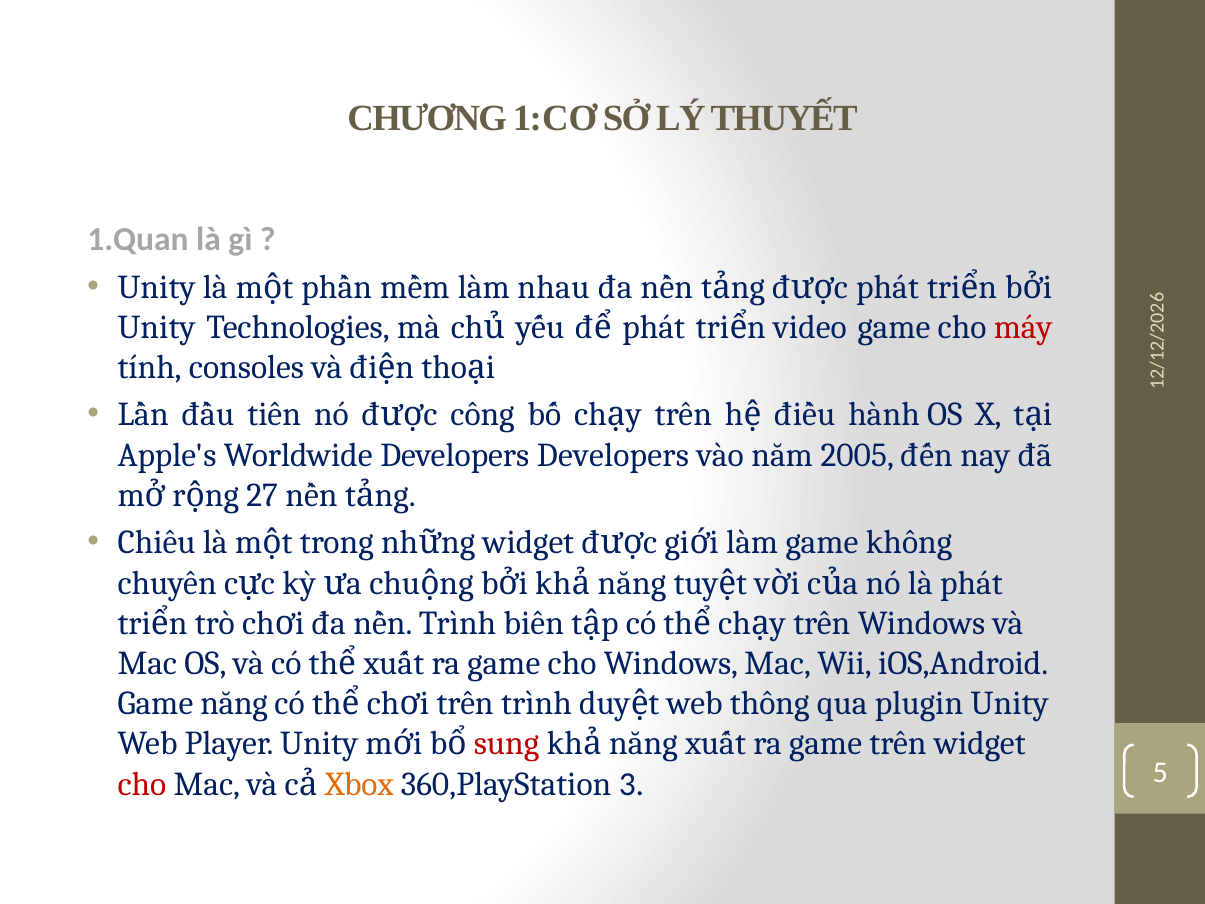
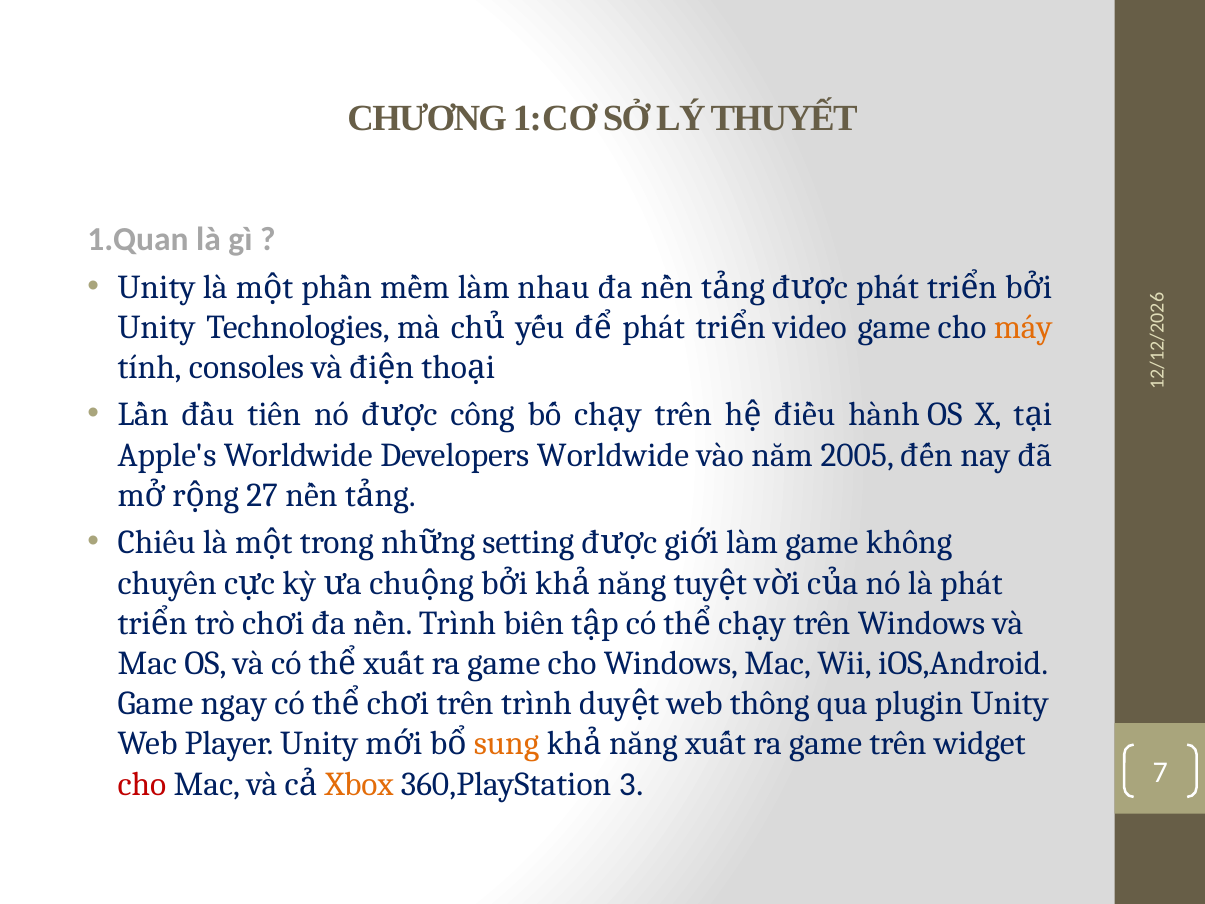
máy colour: red -> orange
Developers Developers: Developers -> Worldwide
widget at (528, 543): widget -> setting
Game năng: năng -> ngay
sung colour: red -> orange
5: 5 -> 7
